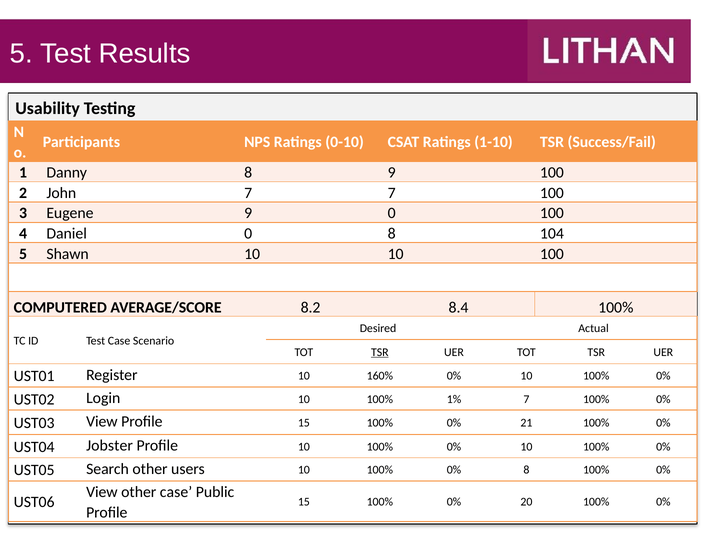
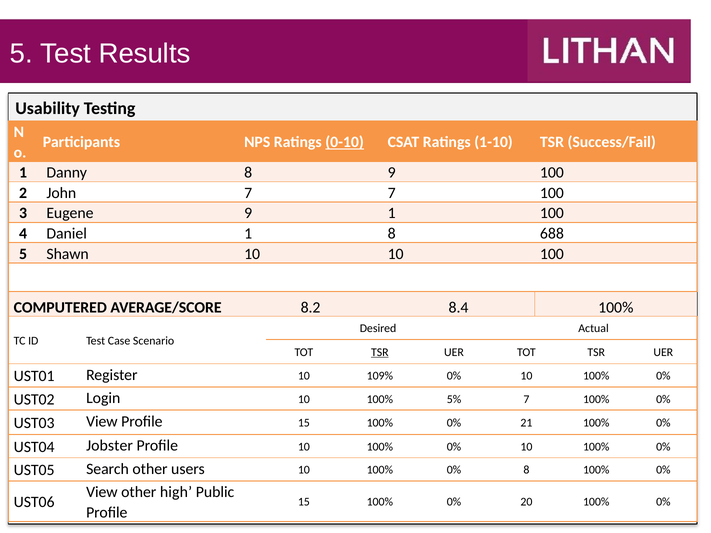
0-10 underline: none -> present
9 0: 0 -> 1
Daniel 0: 0 -> 1
104: 104 -> 688
160%: 160% -> 109%
1%: 1% -> 5%
other case: case -> high
